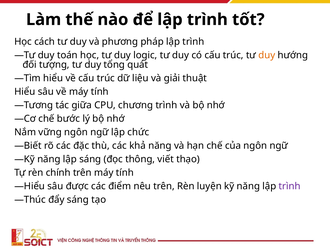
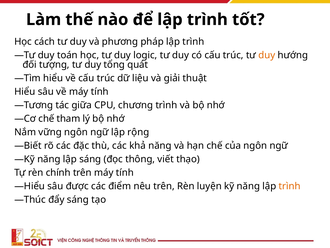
bước: bước -> tham
chức: chức -> rộng
trình at (290, 186) colour: purple -> orange
